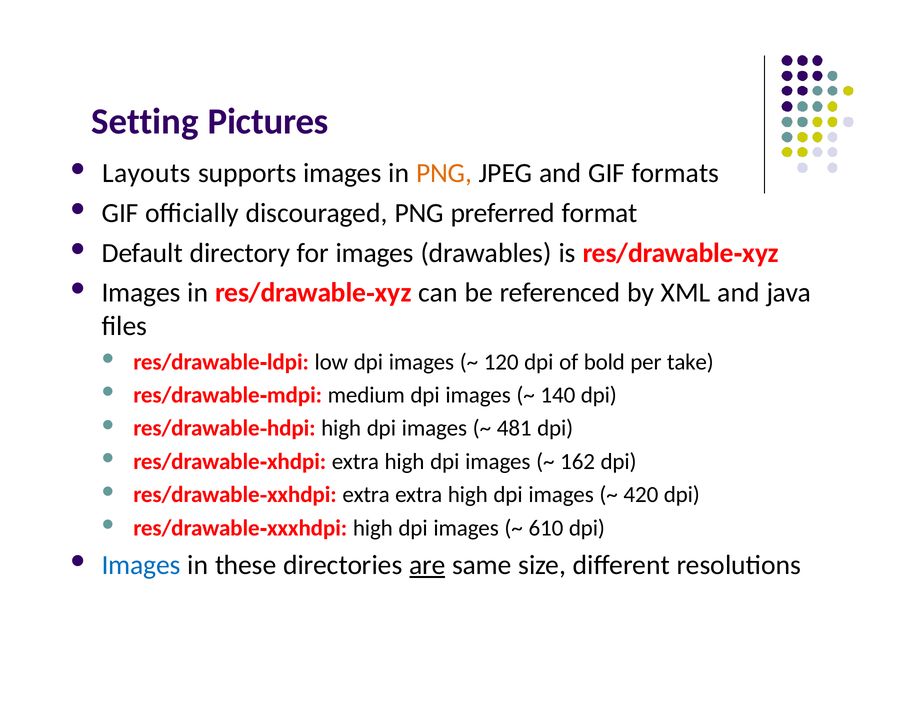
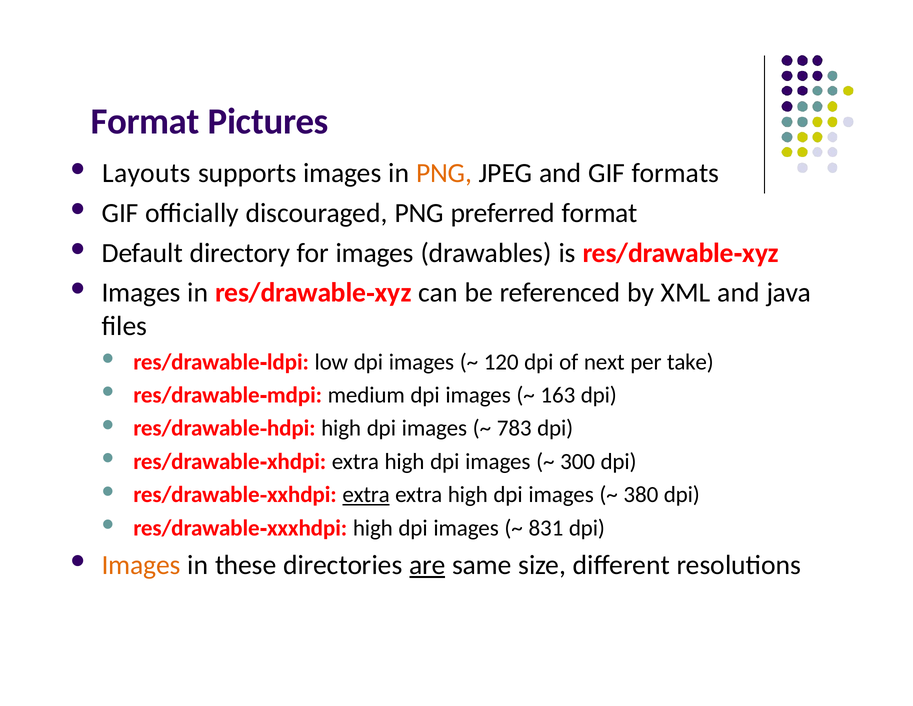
Setting at (145, 122): Setting -> Format
bold: bold -> next
140: 140 -> 163
481: 481 -> 783
162: 162 -> 300
extra at (366, 494) underline: none -> present
420: 420 -> 380
610: 610 -> 831
Images at (141, 565) colour: blue -> orange
